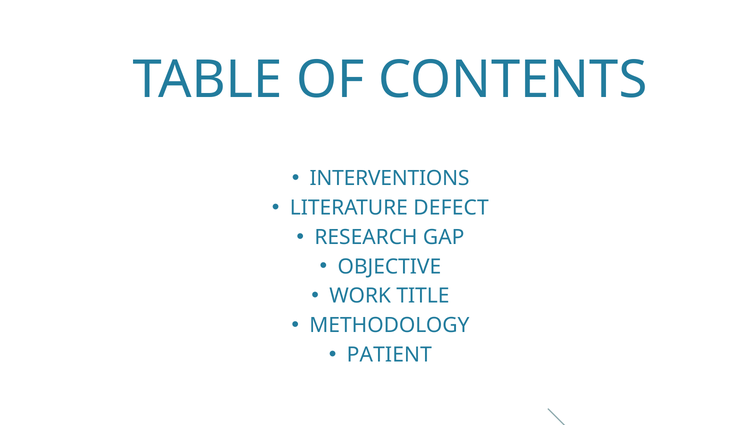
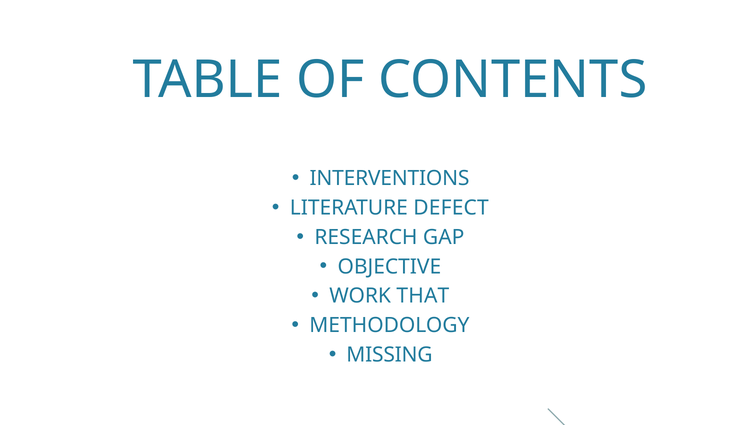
TITLE: TITLE -> THAT
PATIENT: PATIENT -> MISSING
